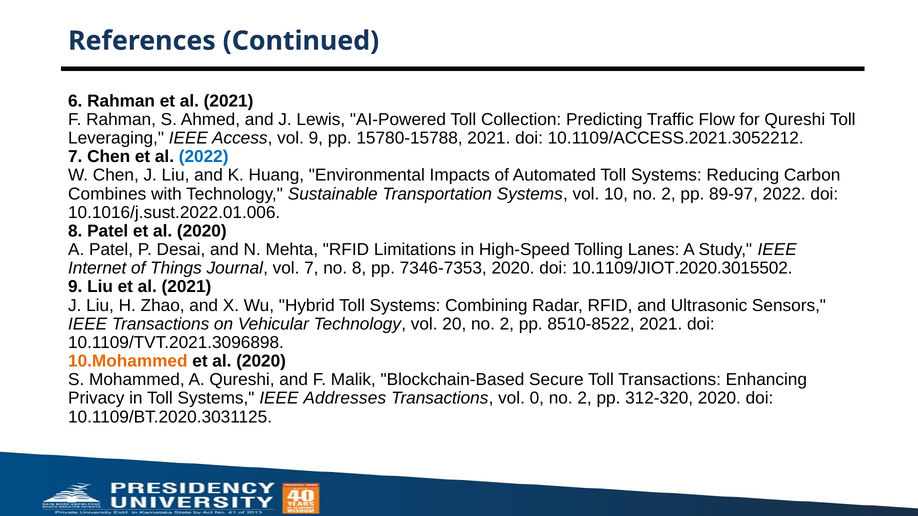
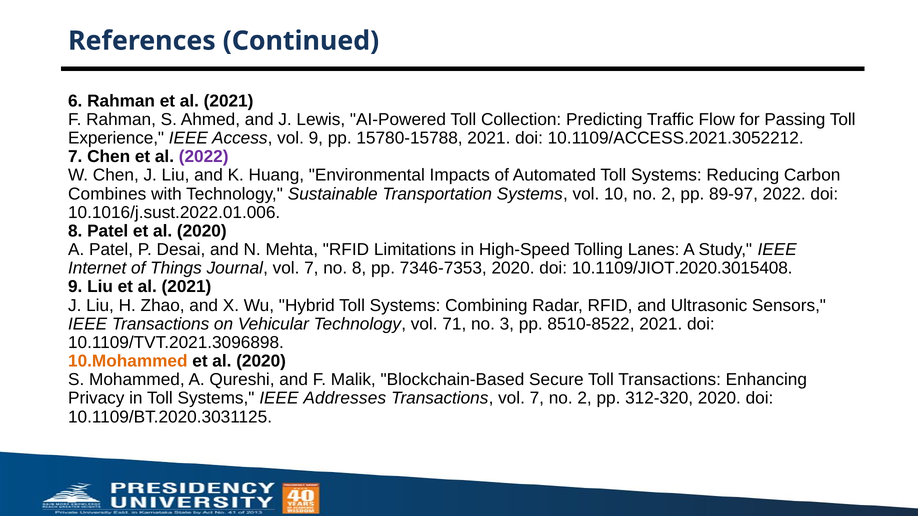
for Qureshi: Qureshi -> Passing
Leveraging: Leveraging -> Experience
2022 at (204, 157) colour: blue -> purple
10.1109/JIOT.2020.3015502: 10.1109/JIOT.2020.3015502 -> 10.1109/JIOT.2020.3015408
20: 20 -> 71
2 at (507, 324): 2 -> 3
Transactions vol 0: 0 -> 7
